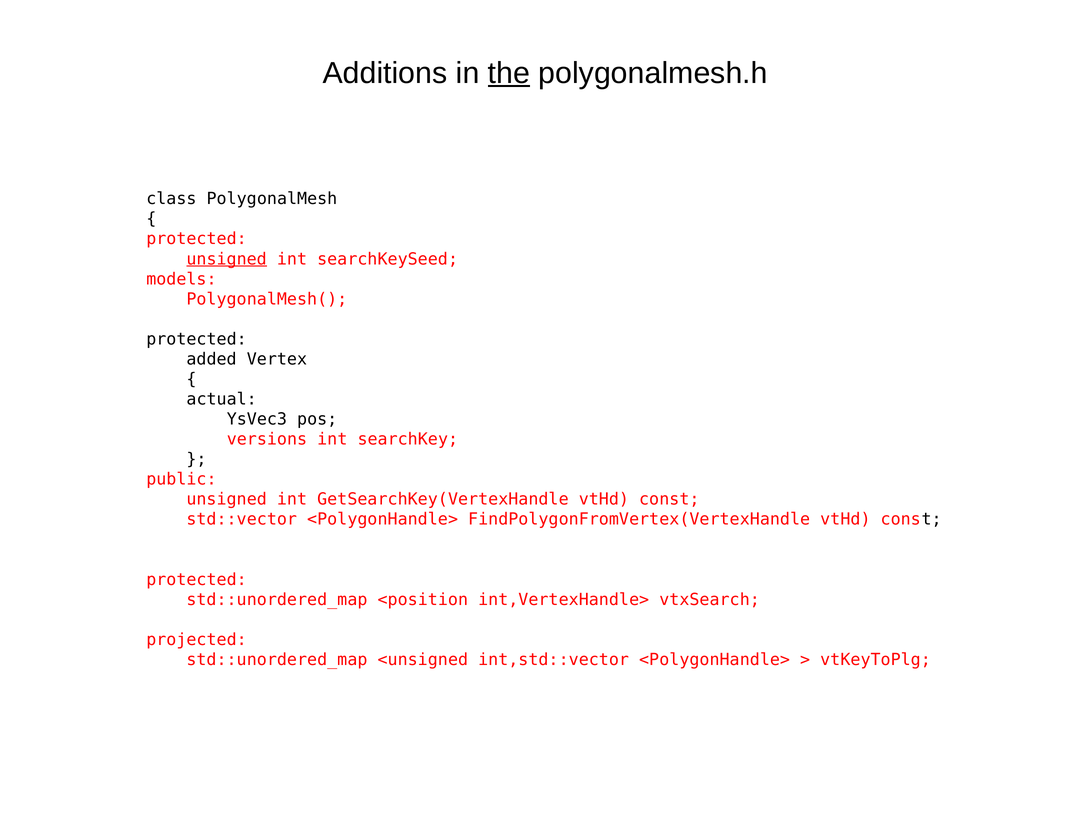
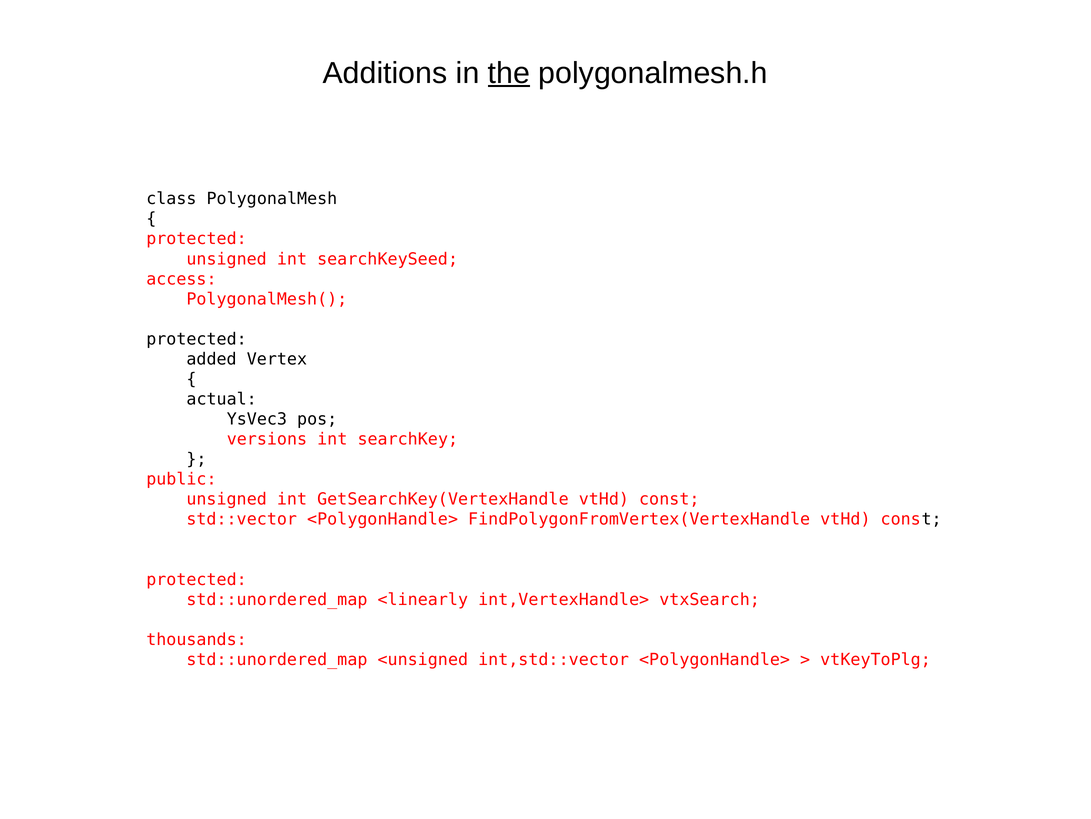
unsigned at (227, 259) underline: present -> none
models: models -> access
<position: <position -> <linearly
projected: projected -> thousands
